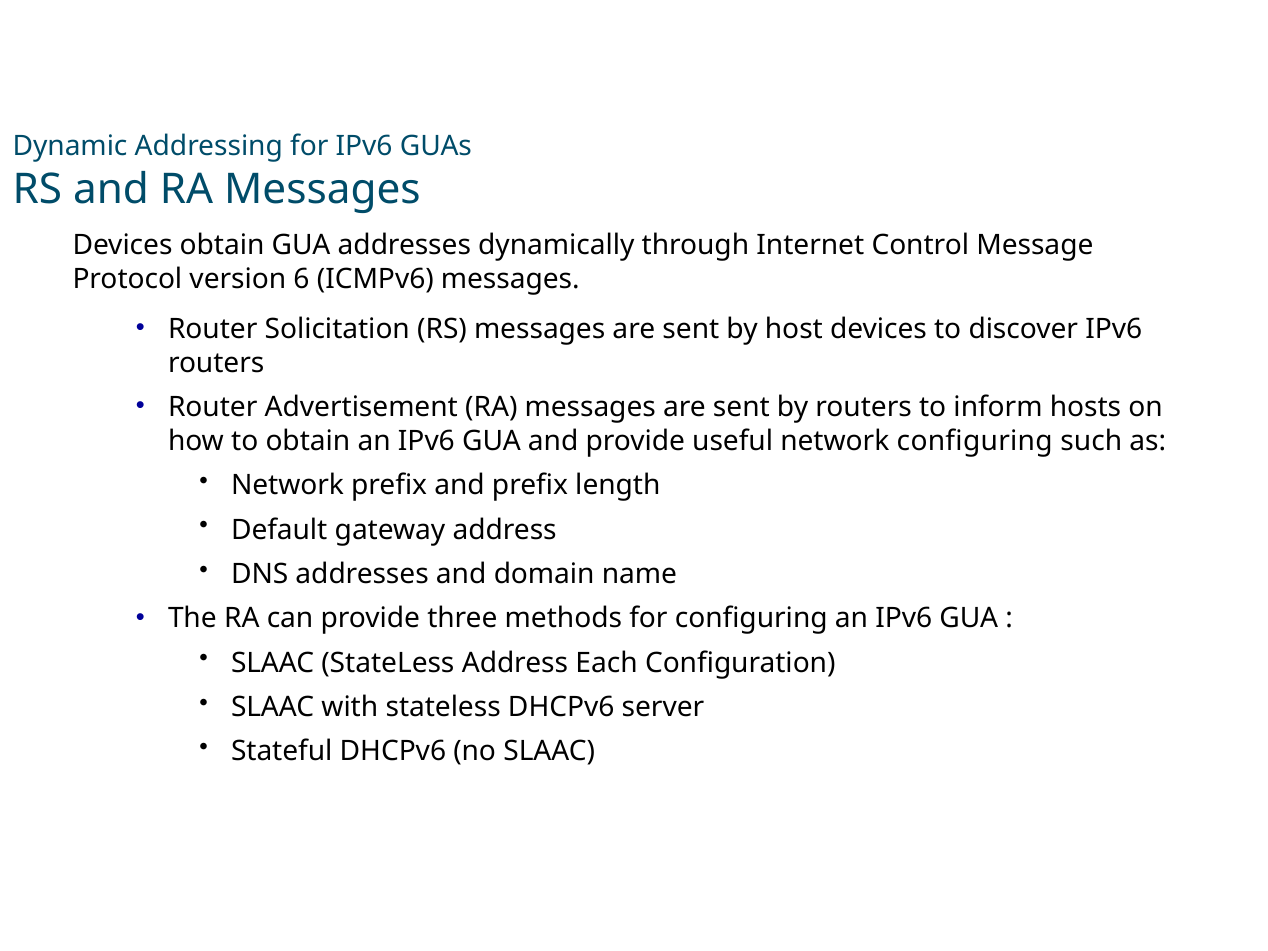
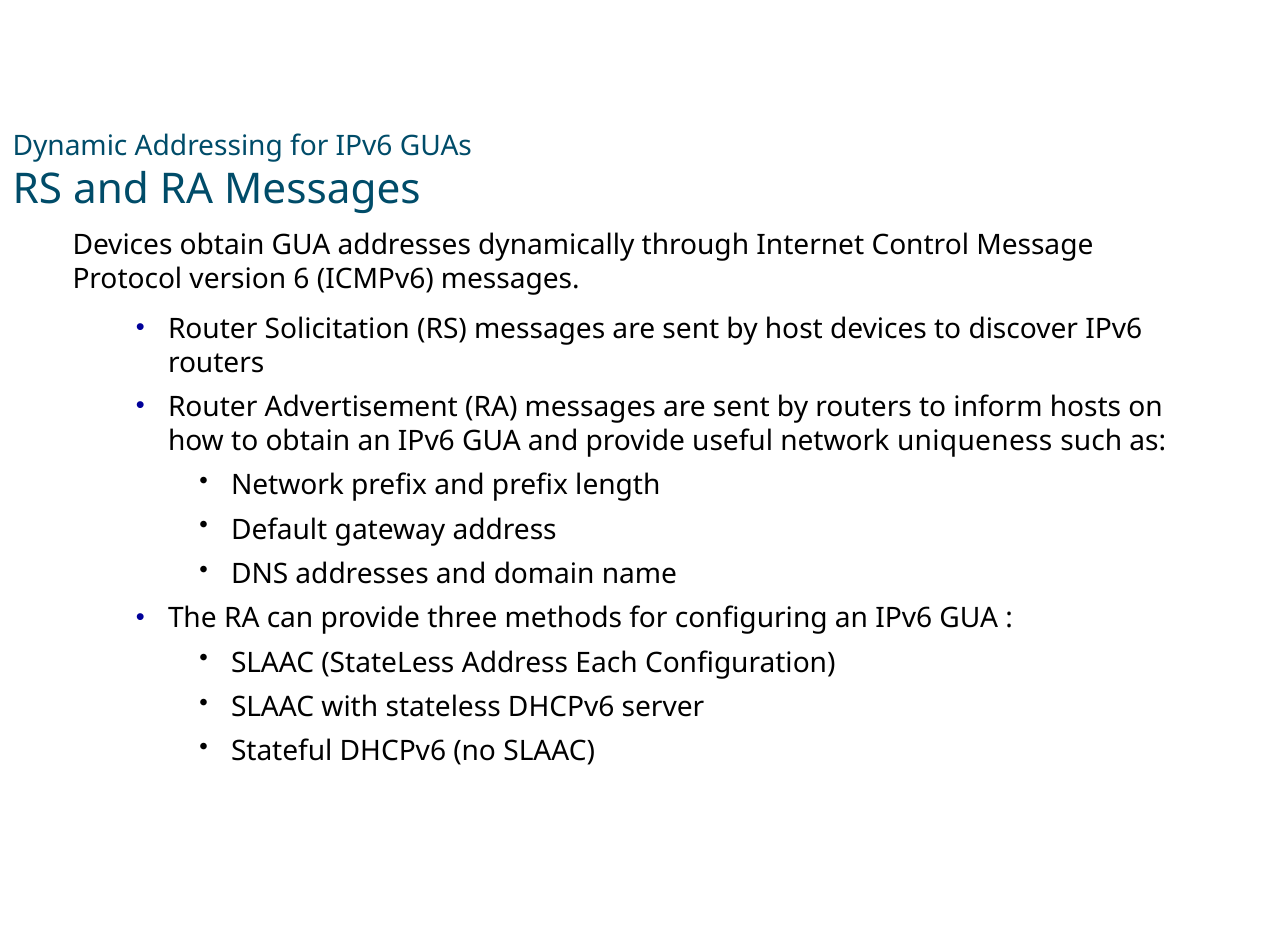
network configuring: configuring -> uniqueness
